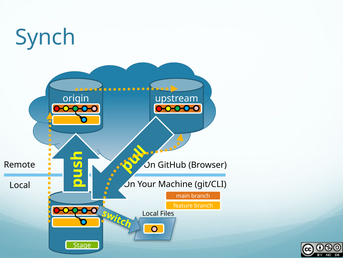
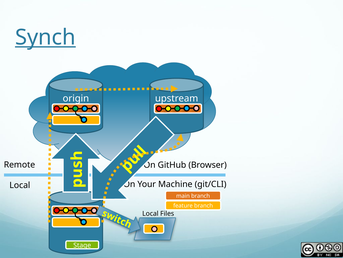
Synch underline: none -> present
